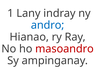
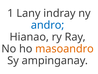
masoandro colour: red -> orange
